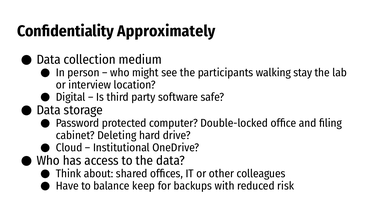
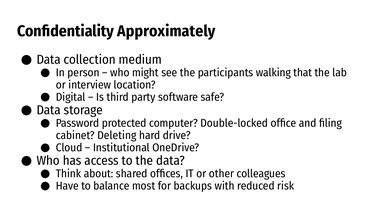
stay: stay -> that
keep: keep -> most
